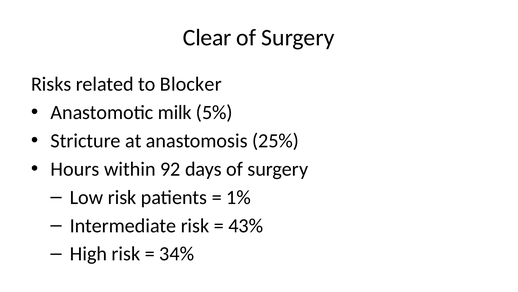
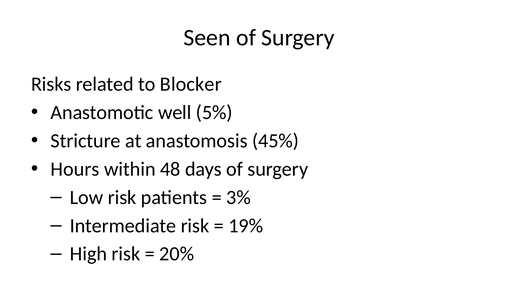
Clear: Clear -> Seen
milk: milk -> well
25%: 25% -> 45%
92: 92 -> 48
1%: 1% -> 3%
43%: 43% -> 19%
34%: 34% -> 20%
